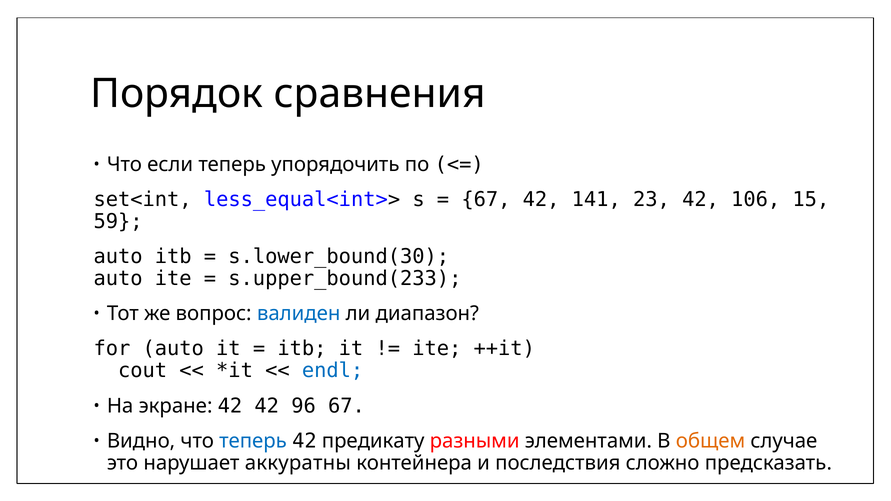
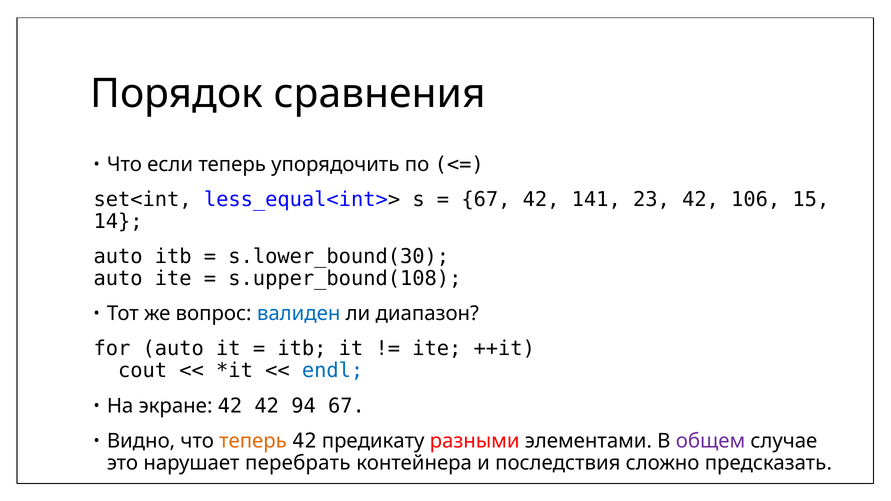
59: 59 -> 14
s.upper_bound(233: s.upper_bound(233 -> s.upper_bound(108
96: 96 -> 94
теперь at (253, 441) colour: blue -> orange
общем colour: orange -> purple
аккуратны: аккуратны -> перебрать
